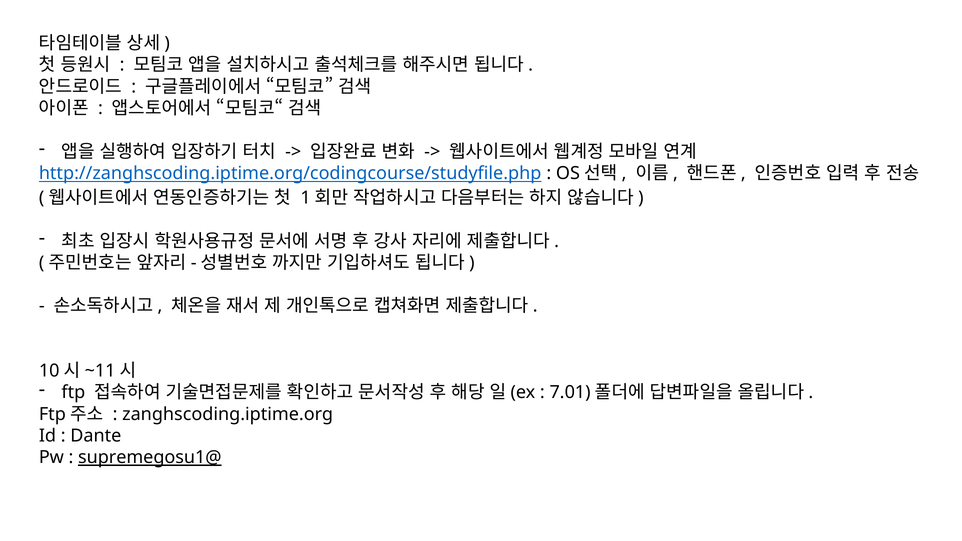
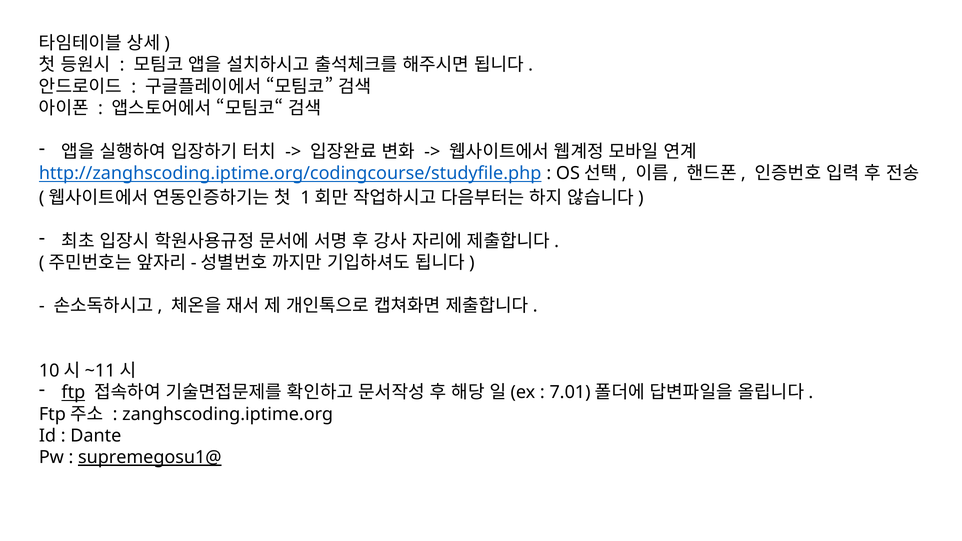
ftp underline: none -> present
